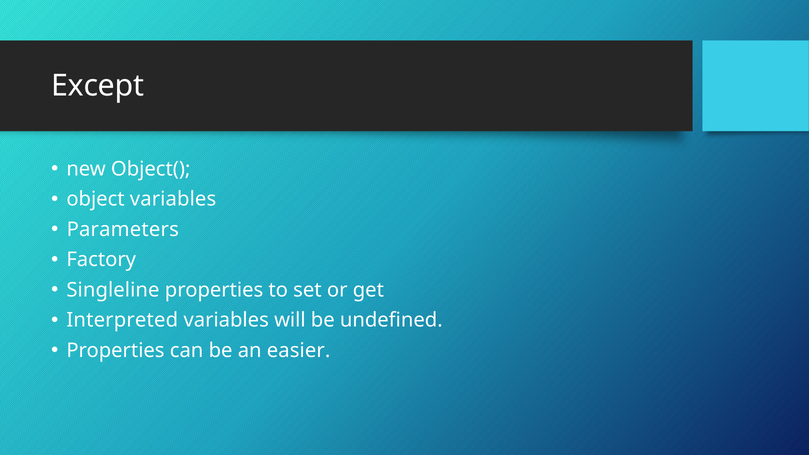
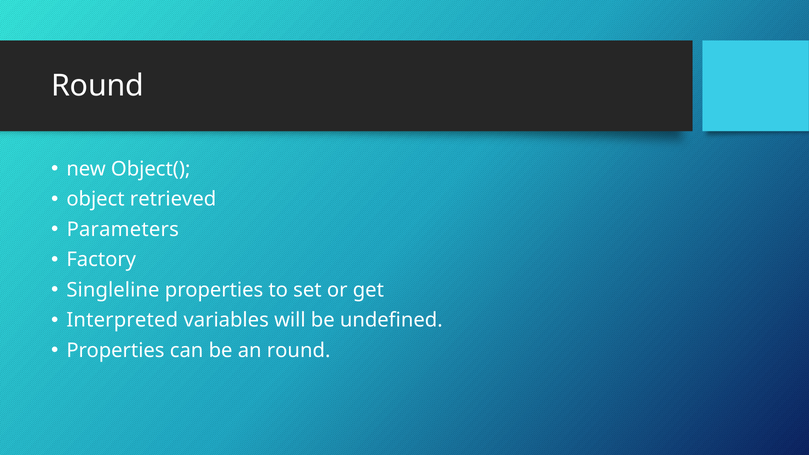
Except at (98, 86): Except -> Round
object variables: variables -> retrieved
an easier: easier -> round
